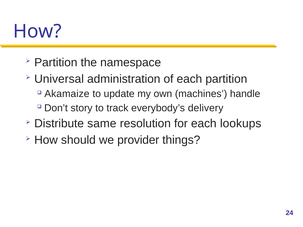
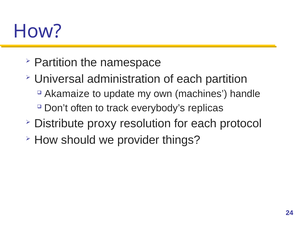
story: story -> often
delivery: delivery -> replicas
same: same -> proxy
lookups: lookups -> protocol
